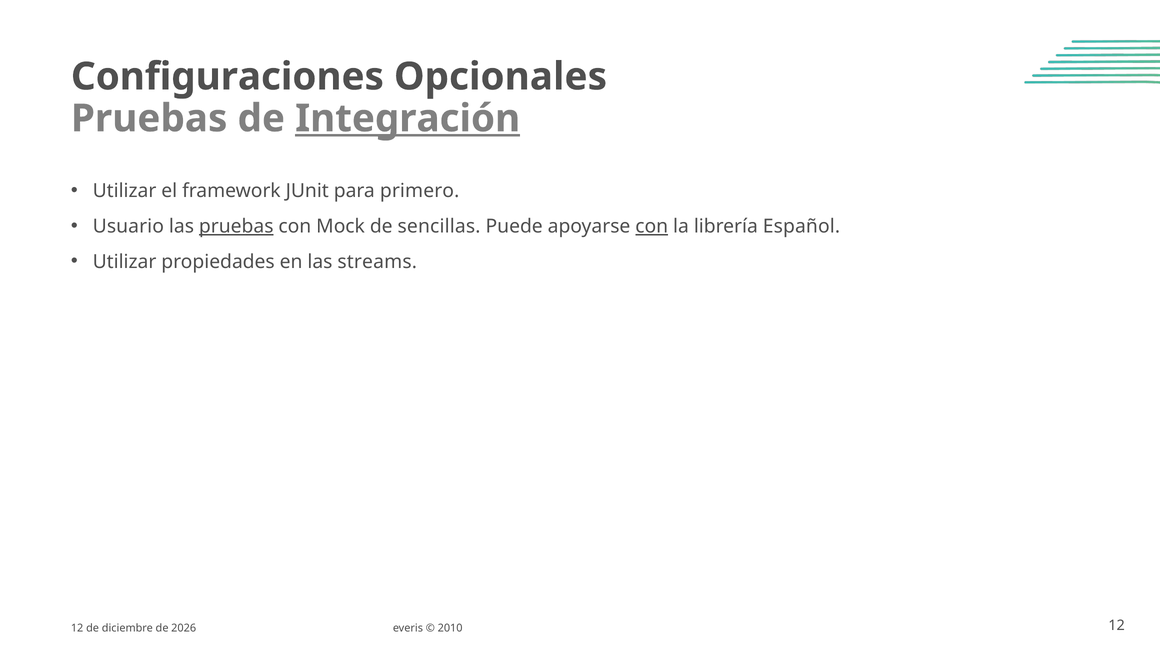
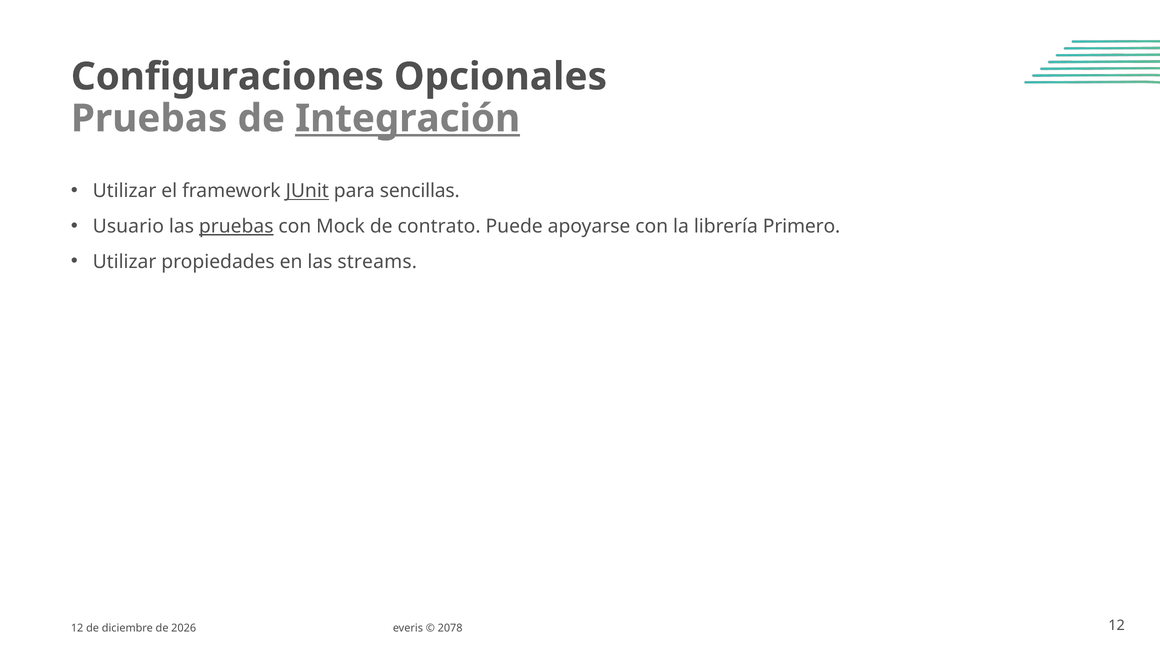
JUnit underline: none -> present
primero: primero -> sencillas
sencillas: sencillas -> contrato
con at (652, 226) underline: present -> none
Español: Español -> Primero
2010: 2010 -> 2078
